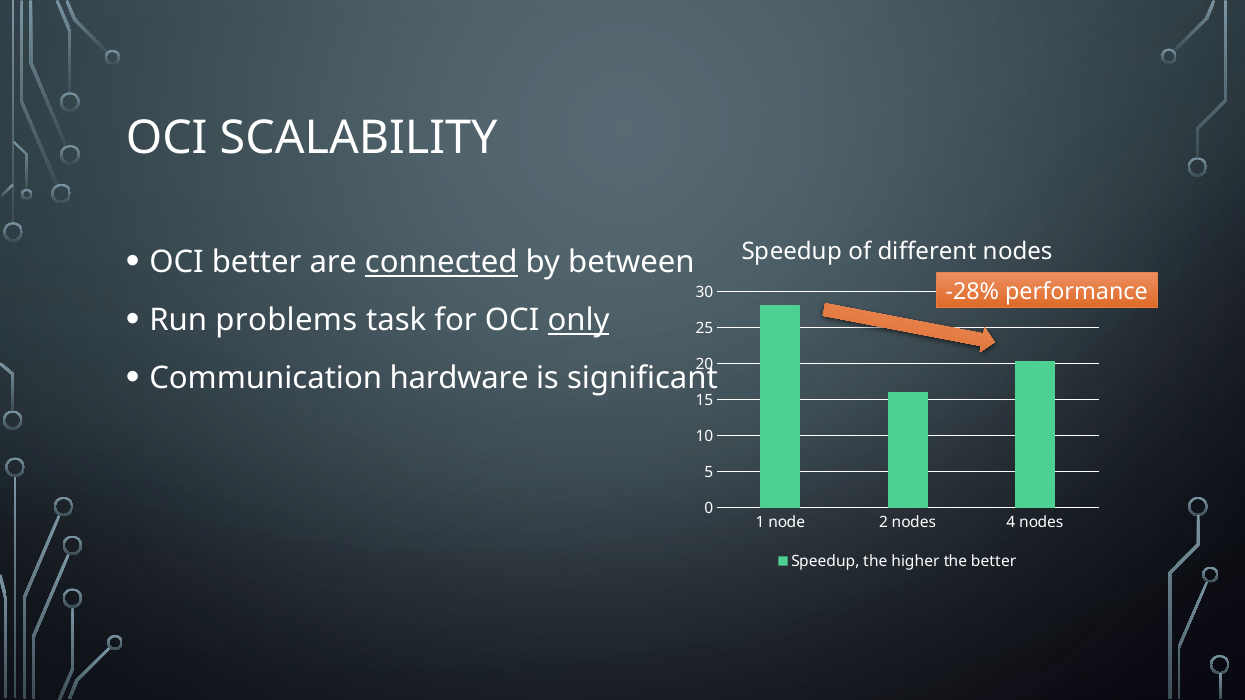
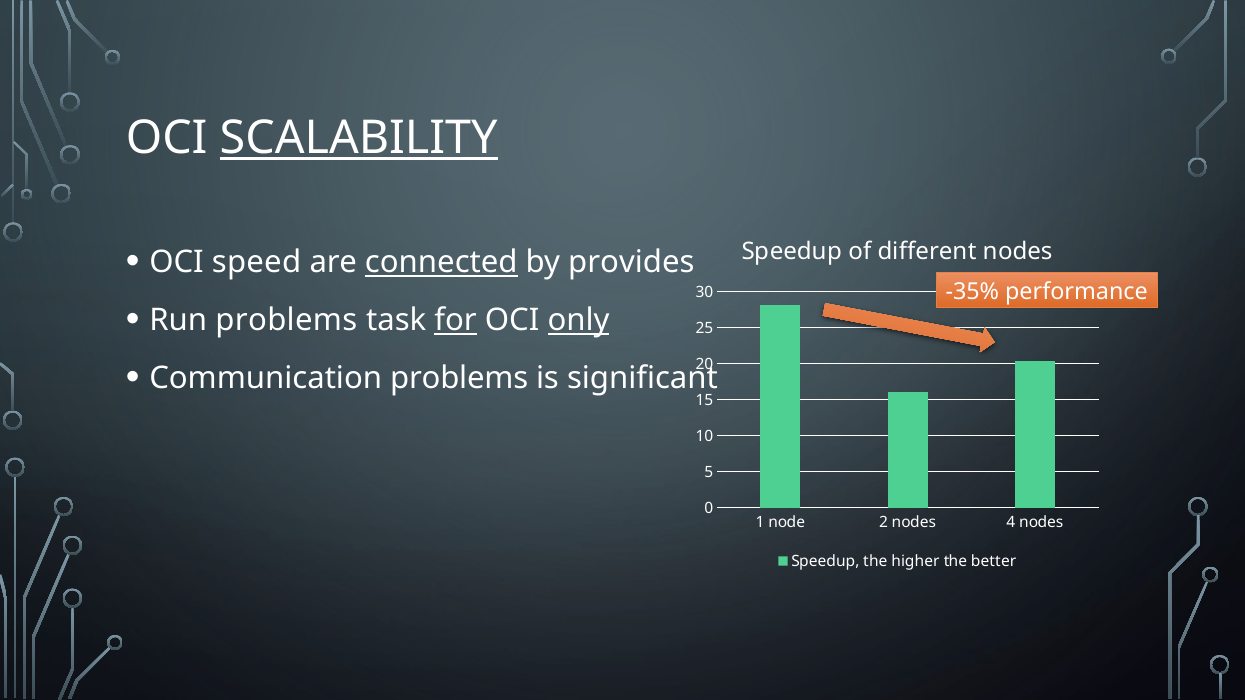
SCALABILITY underline: none -> present
OCI better: better -> speed
between: between -> provides
-28%: -28% -> -35%
for underline: none -> present
Communication hardware: hardware -> problems
